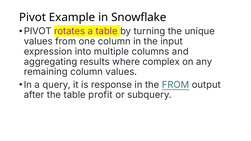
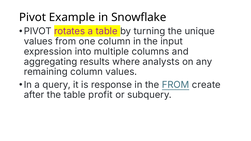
complex: complex -> analysts
output: output -> create
